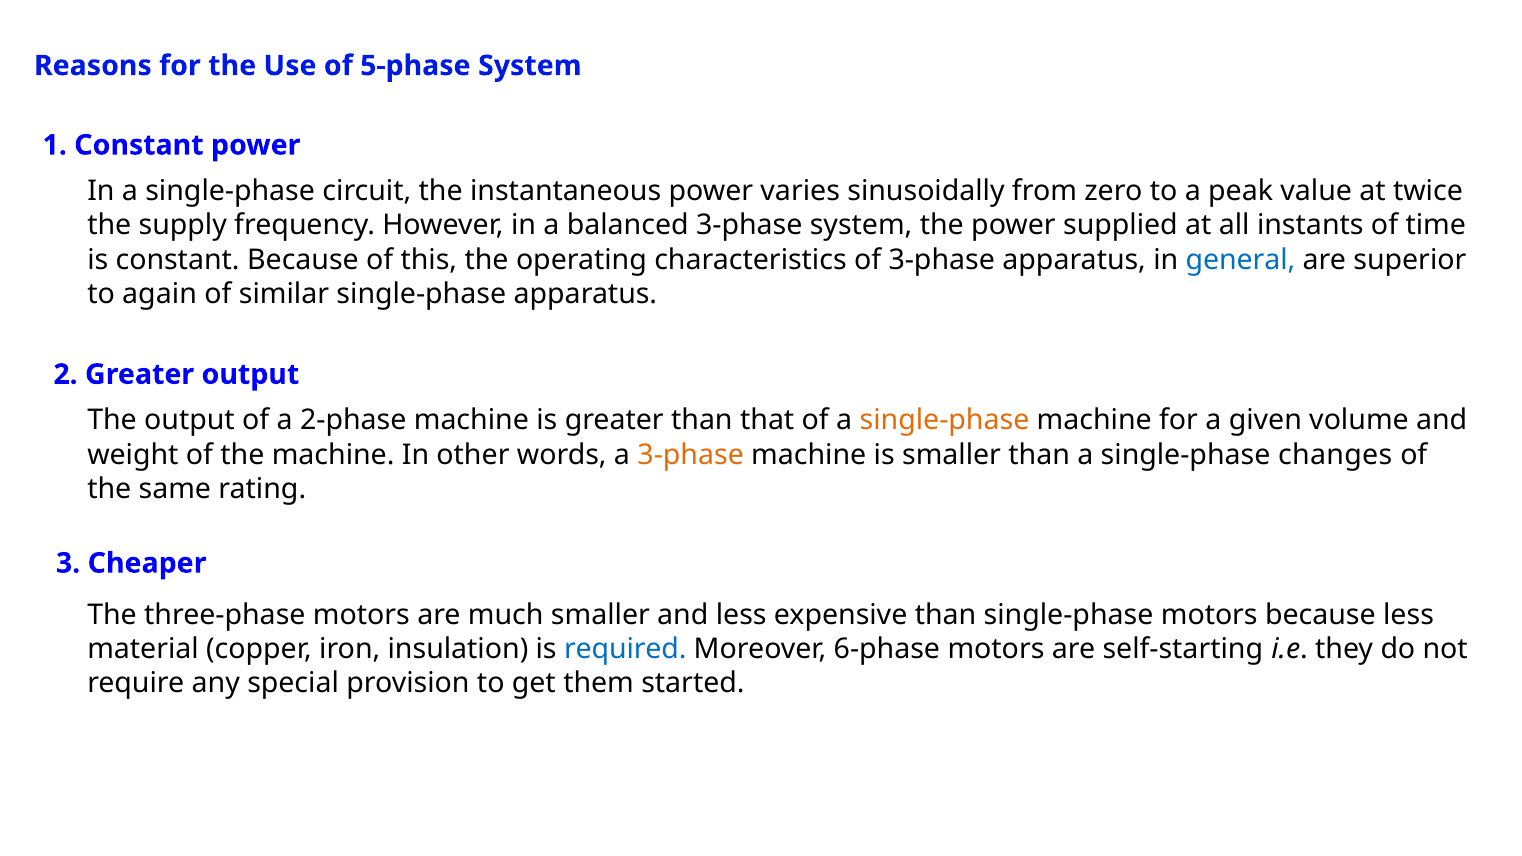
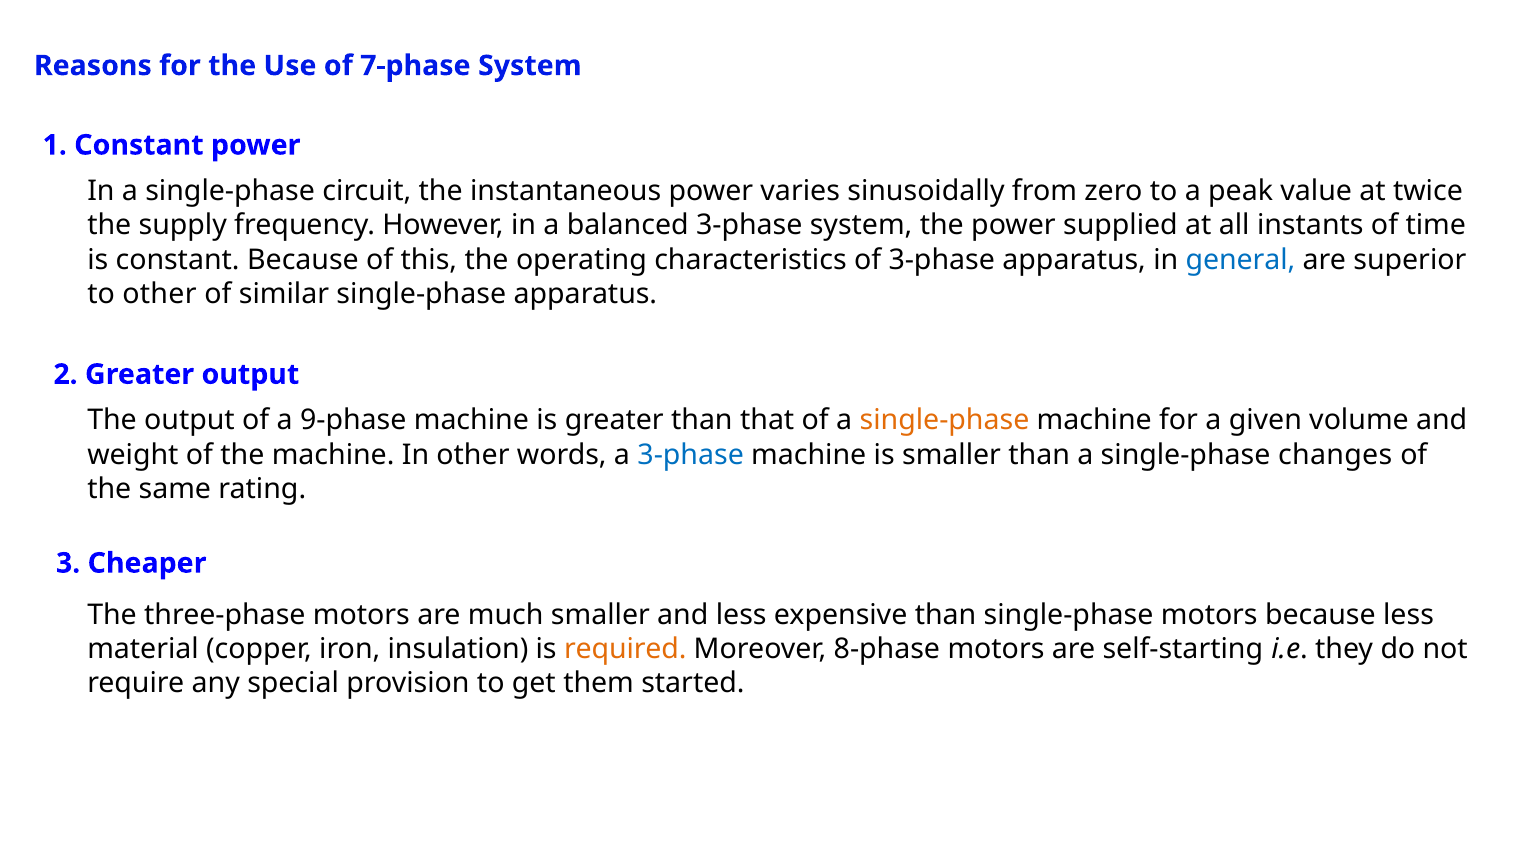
5-phase: 5-phase -> 7-phase
to again: again -> other
2-phase: 2-phase -> 9-phase
3-phase at (691, 455) colour: orange -> blue
required colour: blue -> orange
6-phase: 6-phase -> 8-phase
